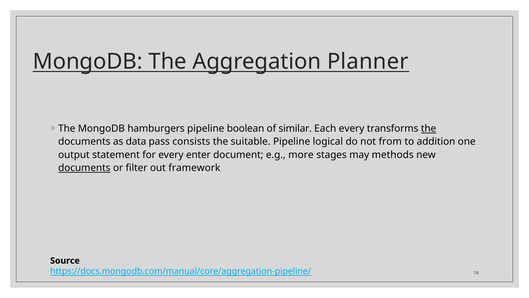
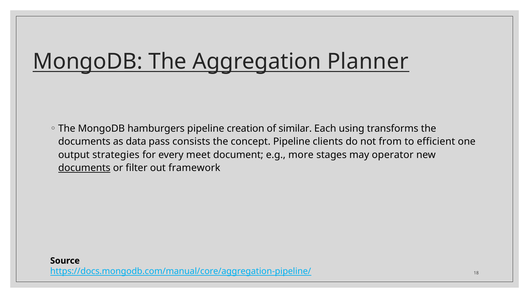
boolean: boolean -> creation
Each every: every -> using
the at (429, 128) underline: present -> none
suitable: suitable -> concept
logical: logical -> clients
addition: addition -> efficient
statement: statement -> strategies
enter: enter -> meet
methods: methods -> operator
